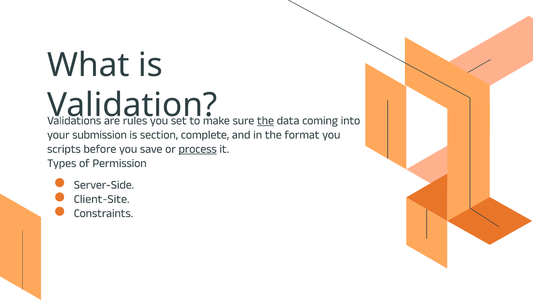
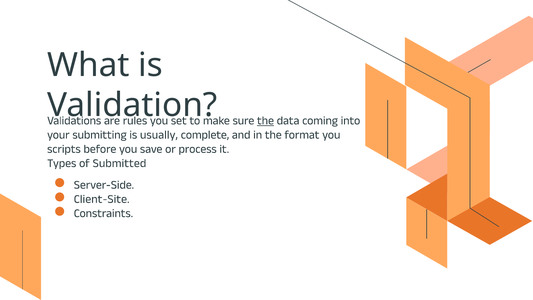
submission: submission -> submitting
section: section -> usually
process underline: present -> none
Permission: Permission -> Submitted
